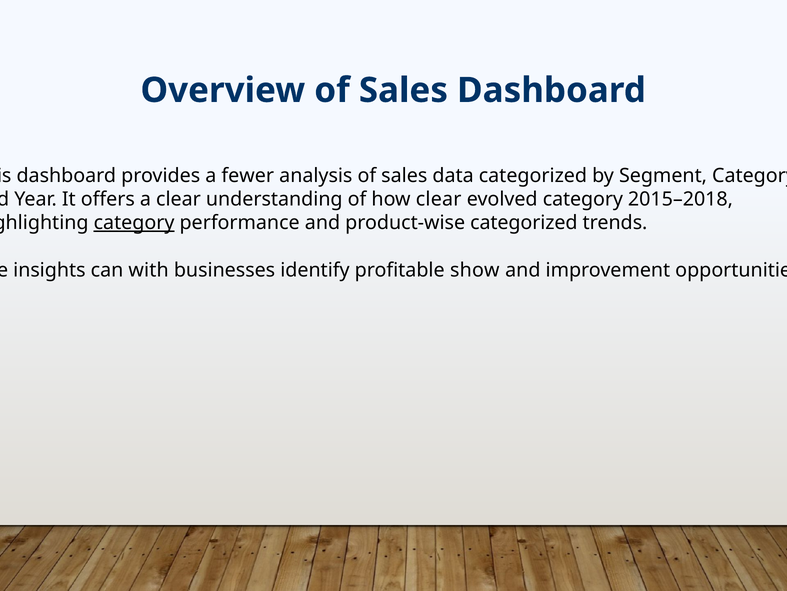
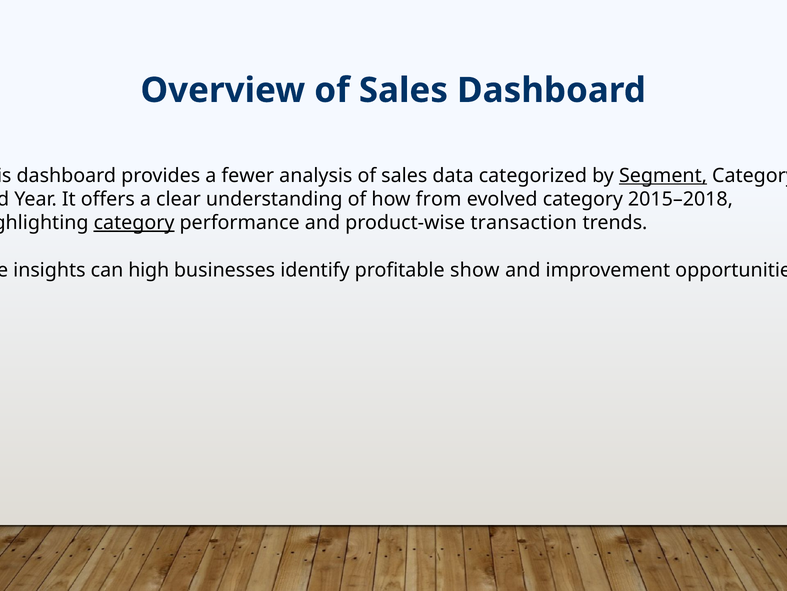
Segment underline: none -> present
how clear: clear -> from
product-wise categorized: categorized -> transaction
with: with -> high
